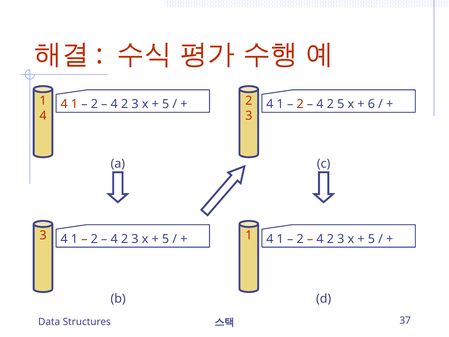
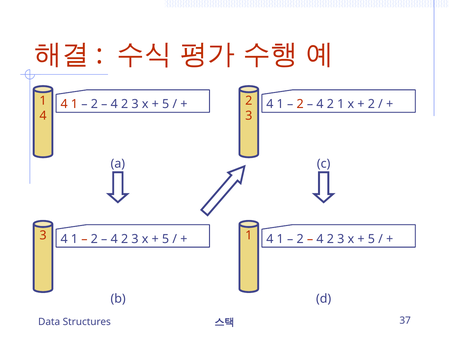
2 5: 5 -> 1
6 at (371, 104): 6 -> 2
